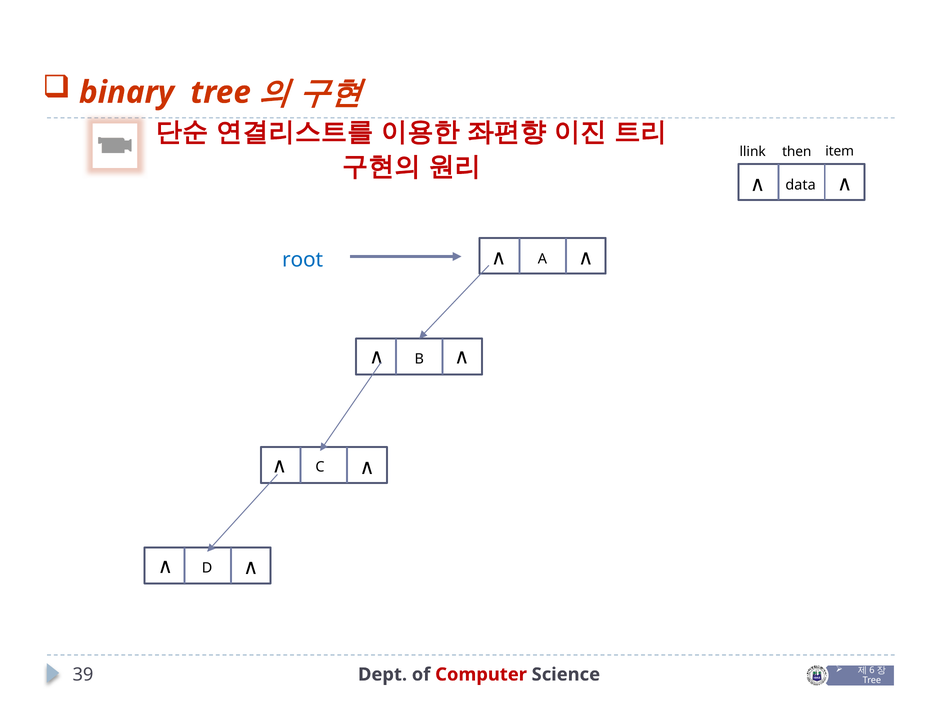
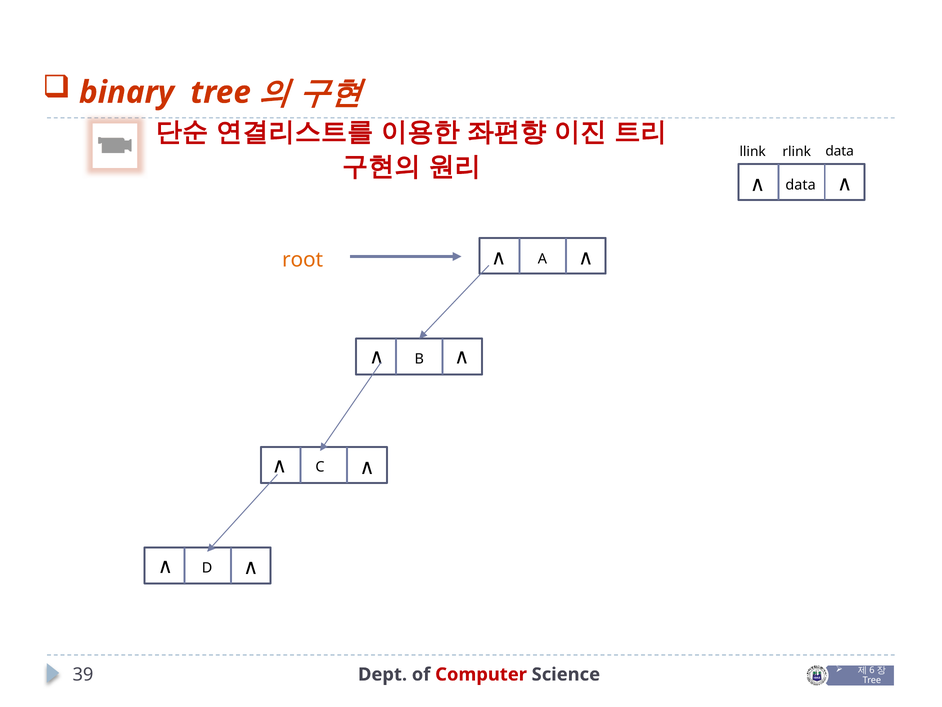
item at (840, 151): item -> data
then: then -> rlink
root colour: blue -> orange
